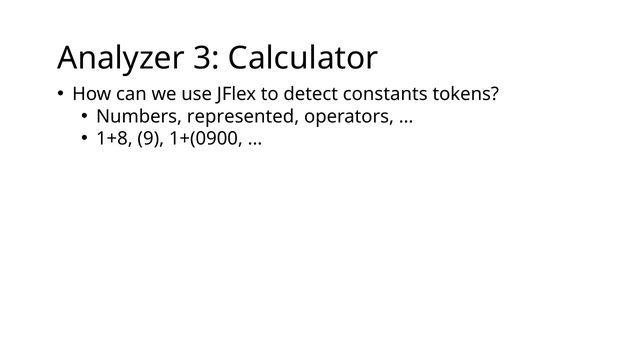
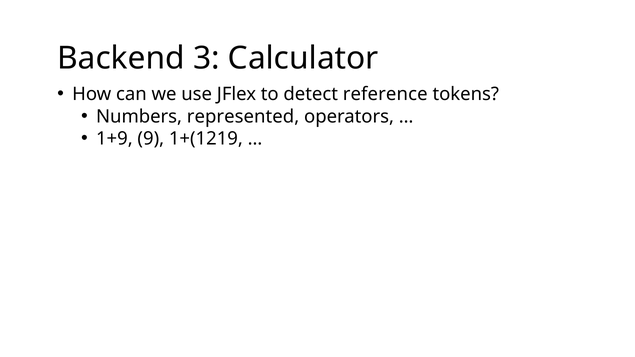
Analyzer: Analyzer -> Backend
constants: constants -> reference
1+8: 1+8 -> 1+9
1+(0900: 1+(0900 -> 1+(1219
